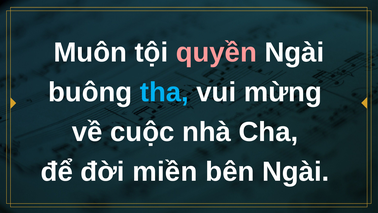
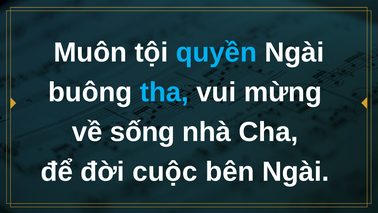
quyền colour: pink -> light blue
cuộc: cuộc -> sống
miền: miền -> cuộc
